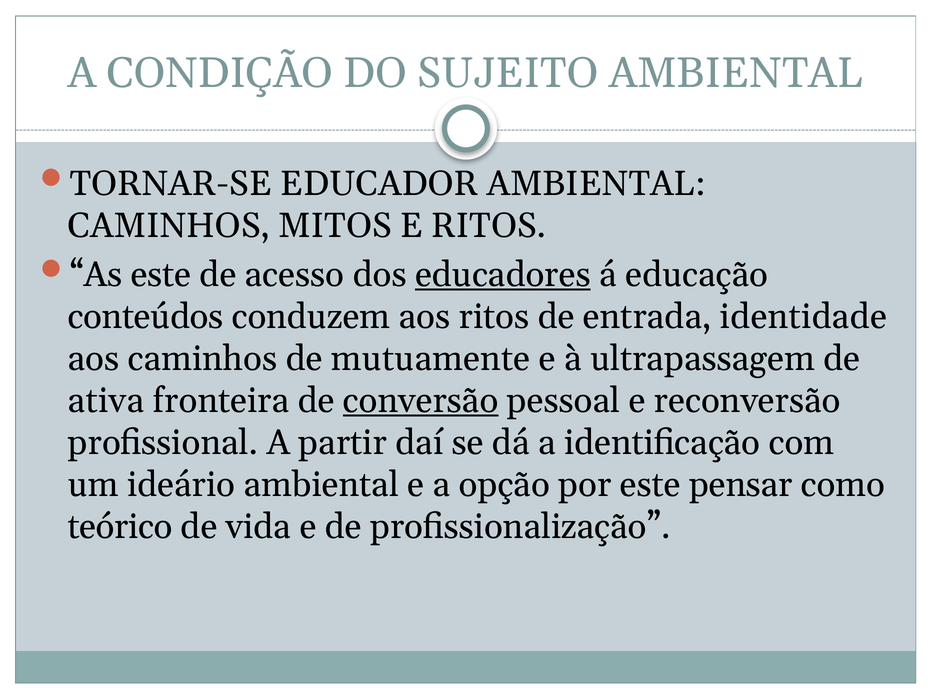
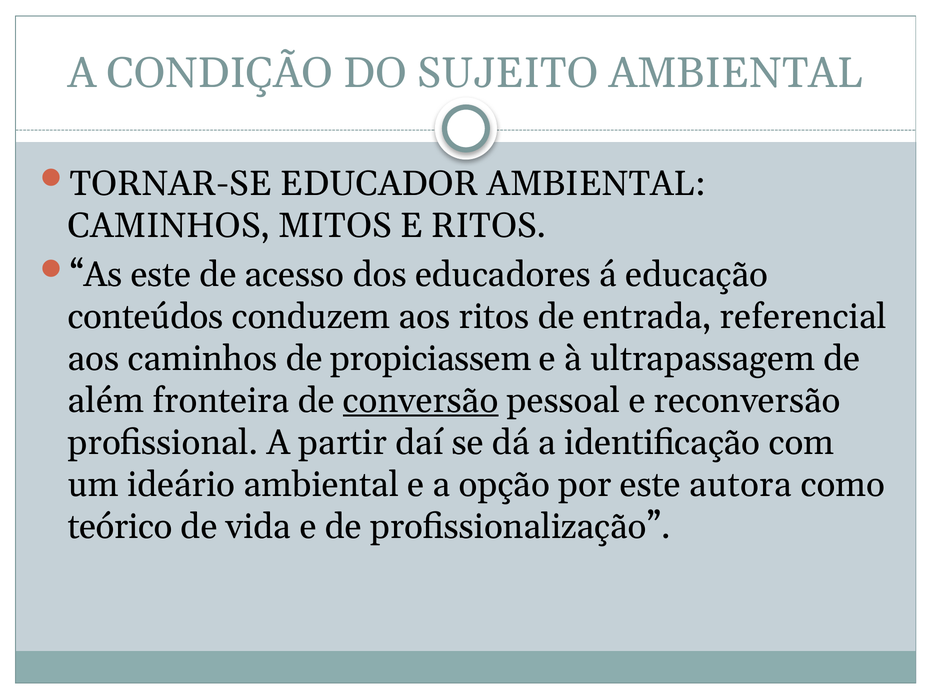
educadores underline: present -> none
identidade: identidade -> referencial
mutuamente: mutuamente -> propiciassem
ativa: ativa -> além
pensar: pensar -> autora
